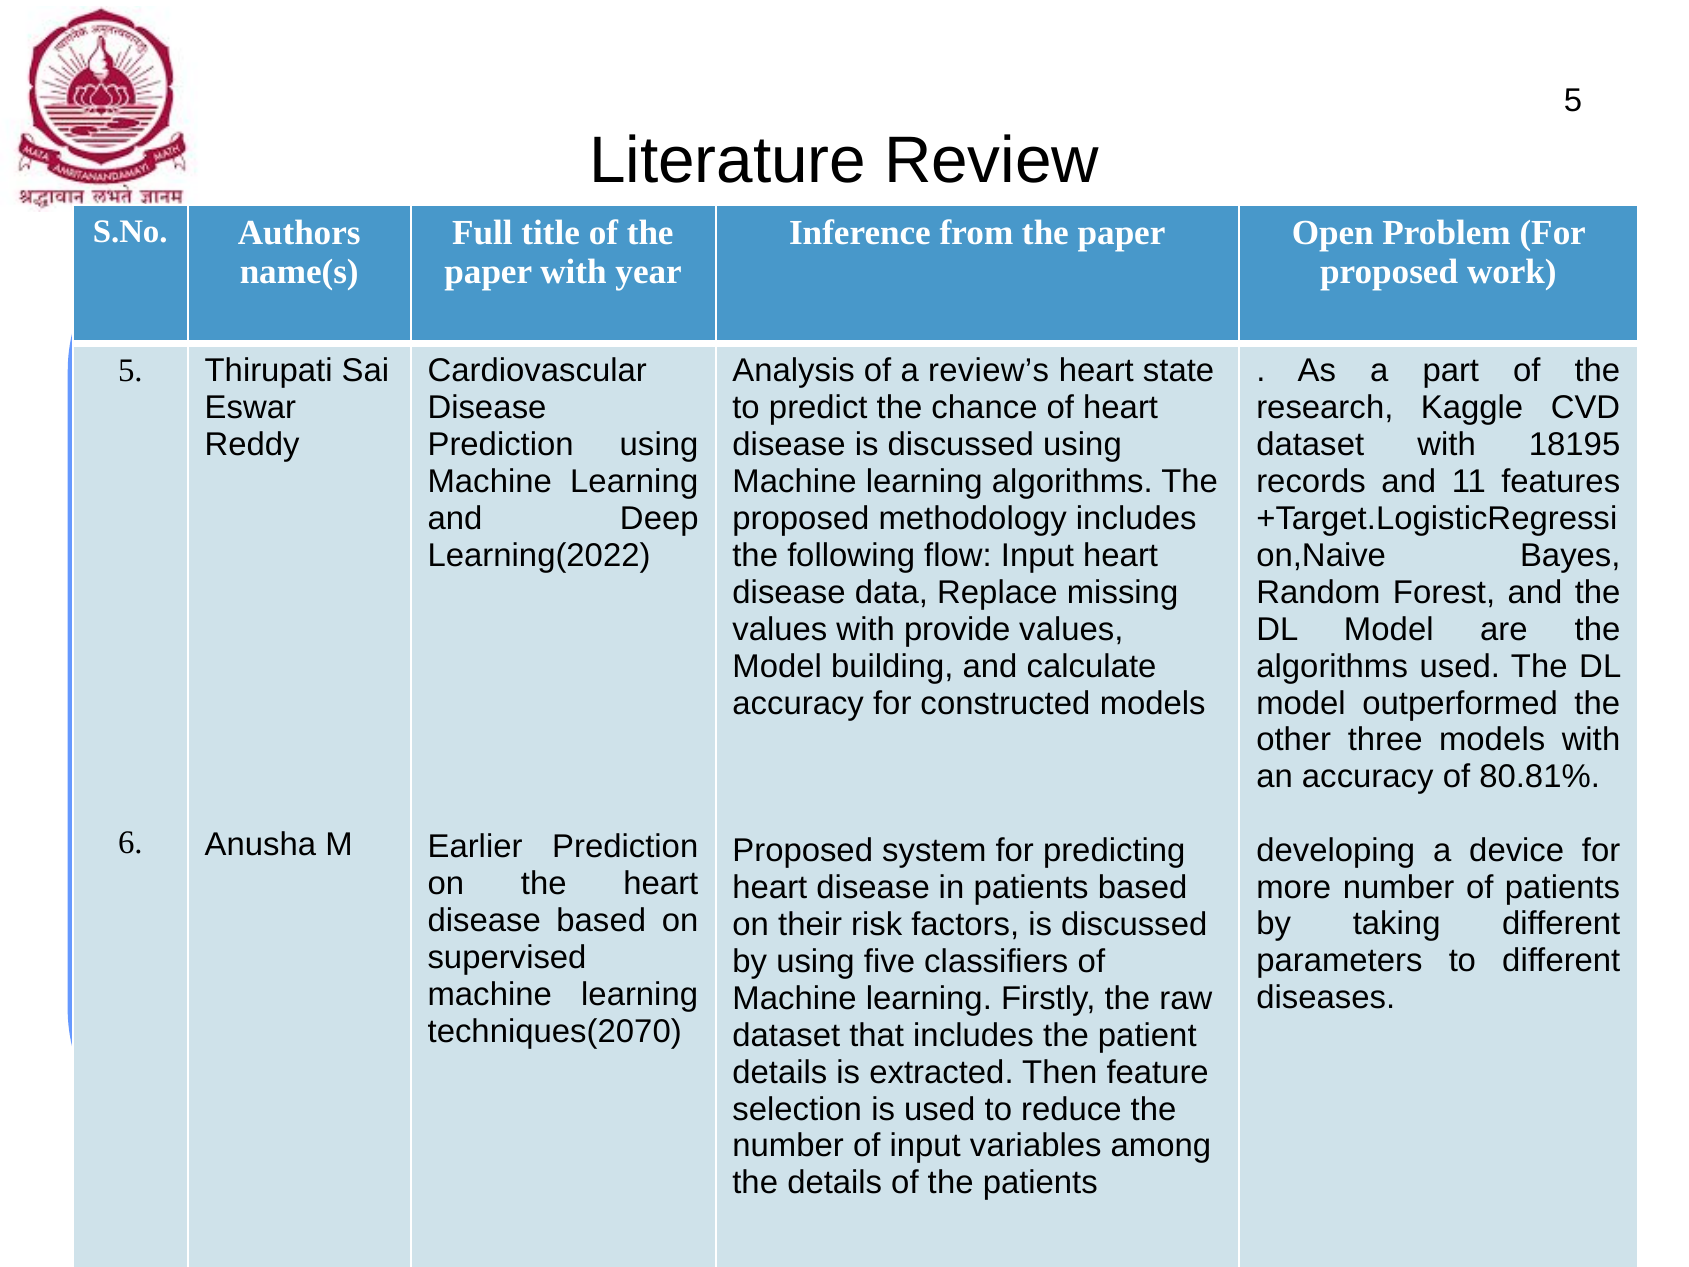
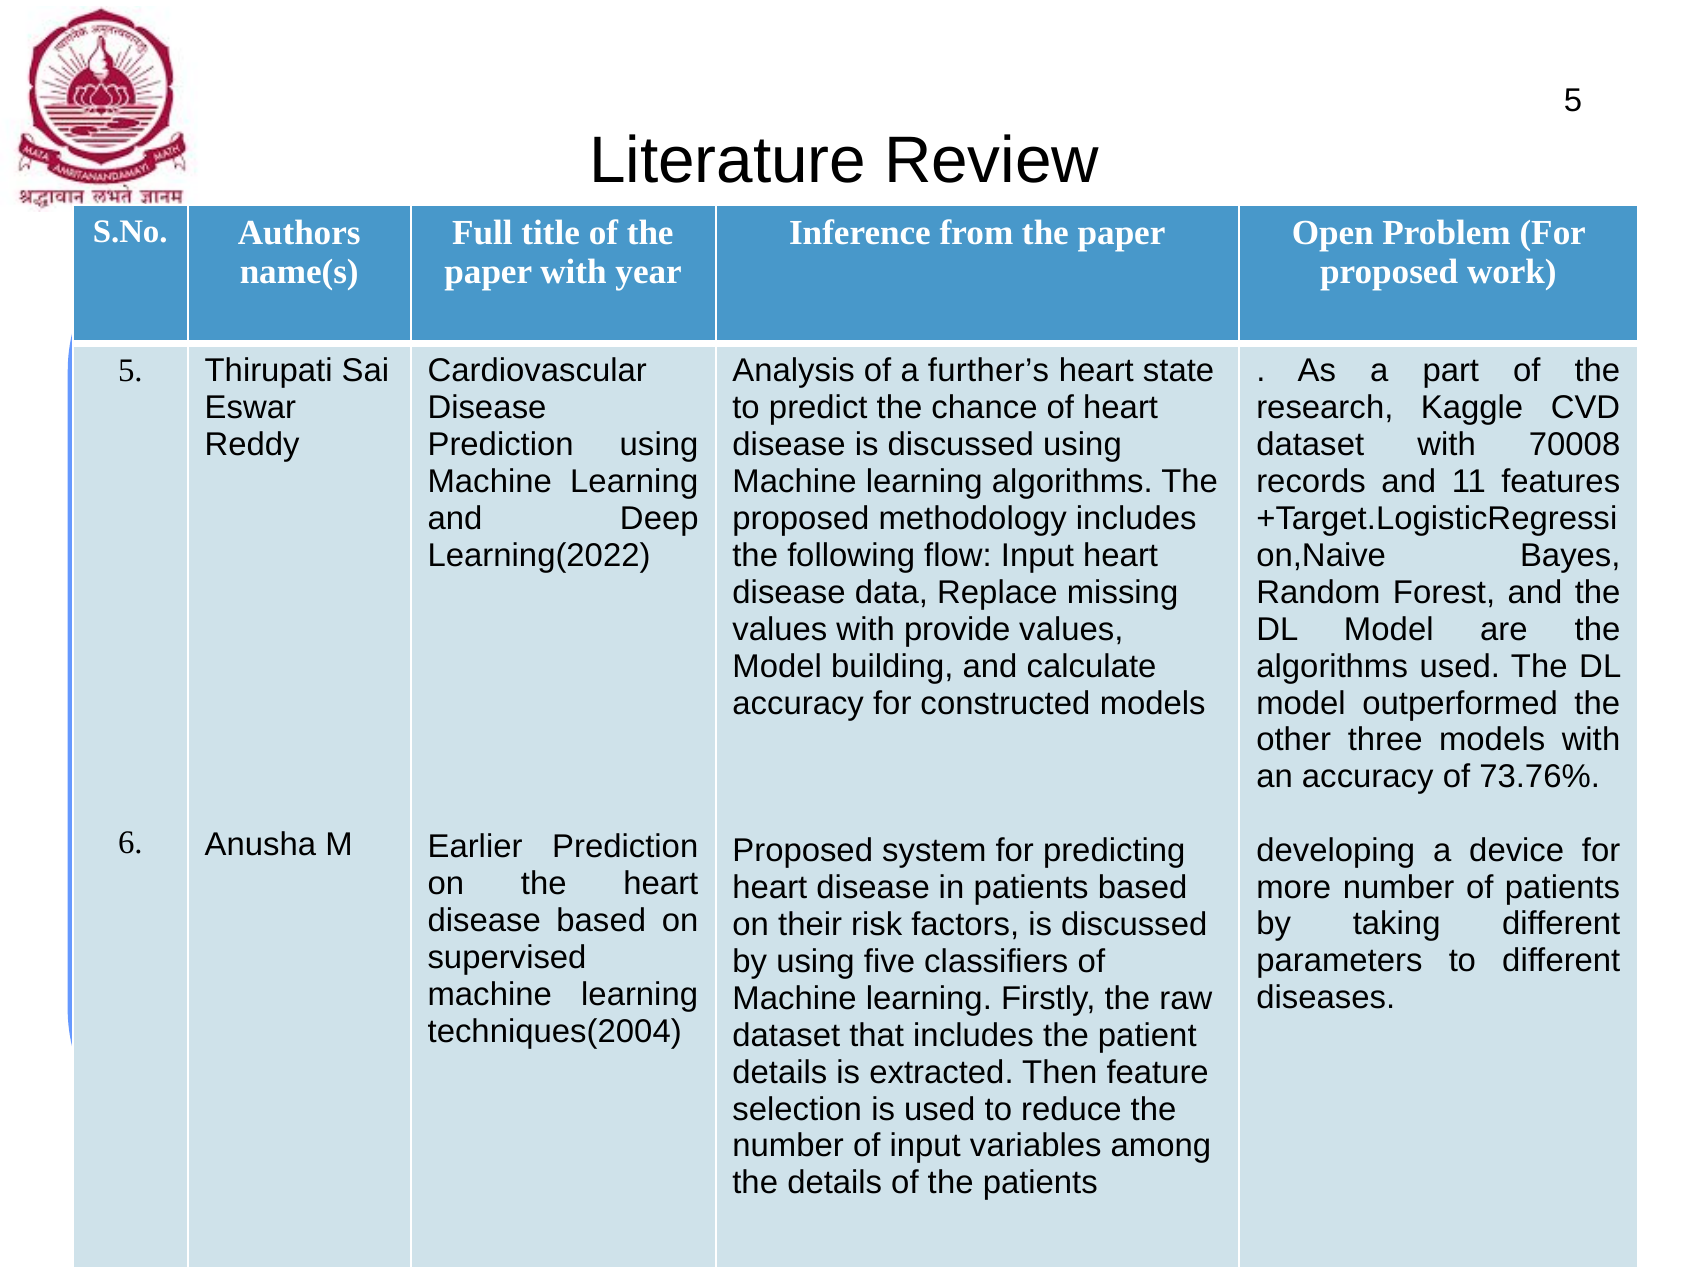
review’s: review’s -> further’s
18195: 18195 -> 70008
80.81%: 80.81% -> 73.76%
techniques(2070: techniques(2070 -> techniques(2004
